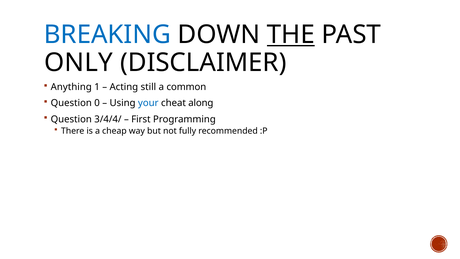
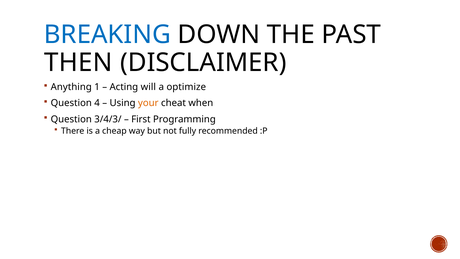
THE underline: present -> none
ONLY: ONLY -> THEN
still: still -> will
common: common -> optimize
0: 0 -> 4
your colour: blue -> orange
along: along -> when
3/4/4/: 3/4/4/ -> 3/4/3/
